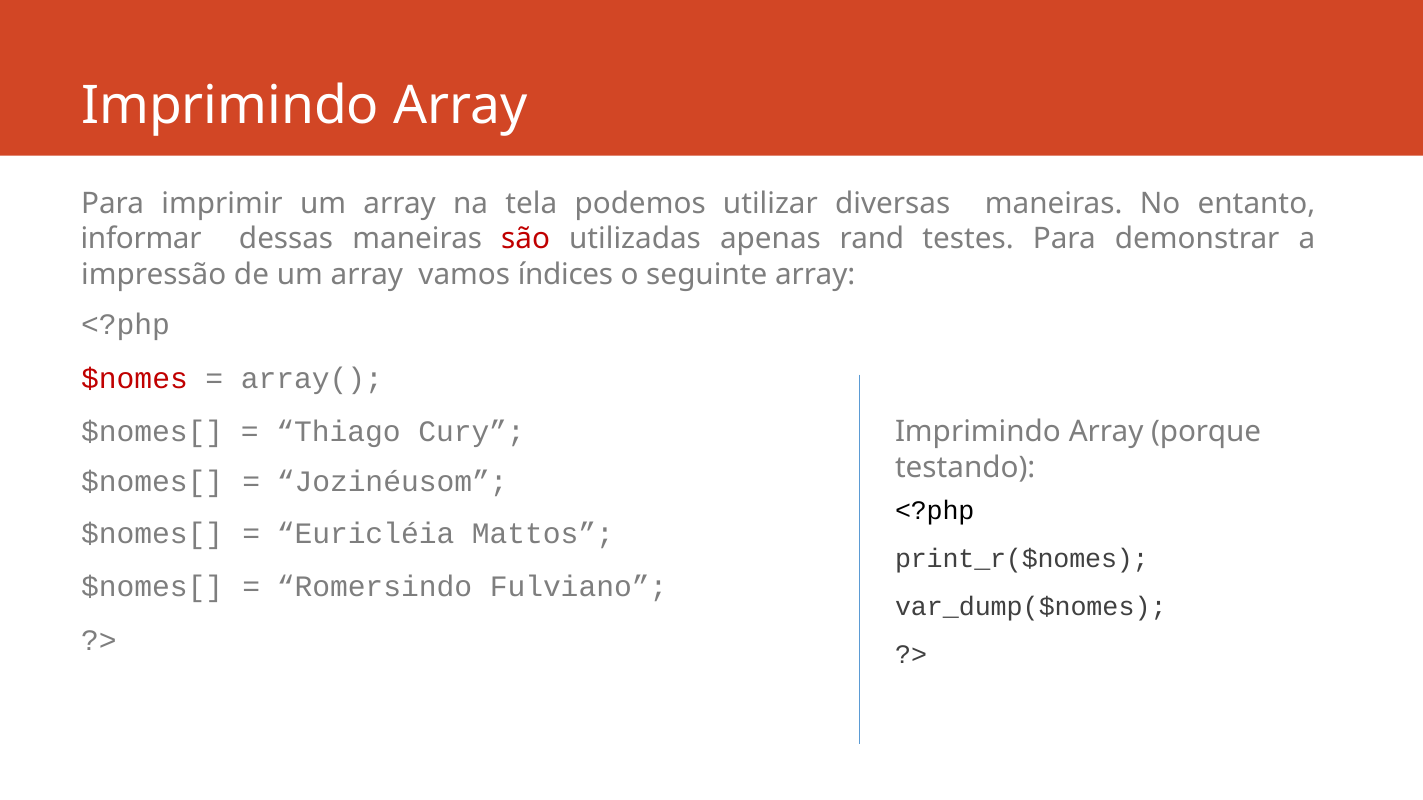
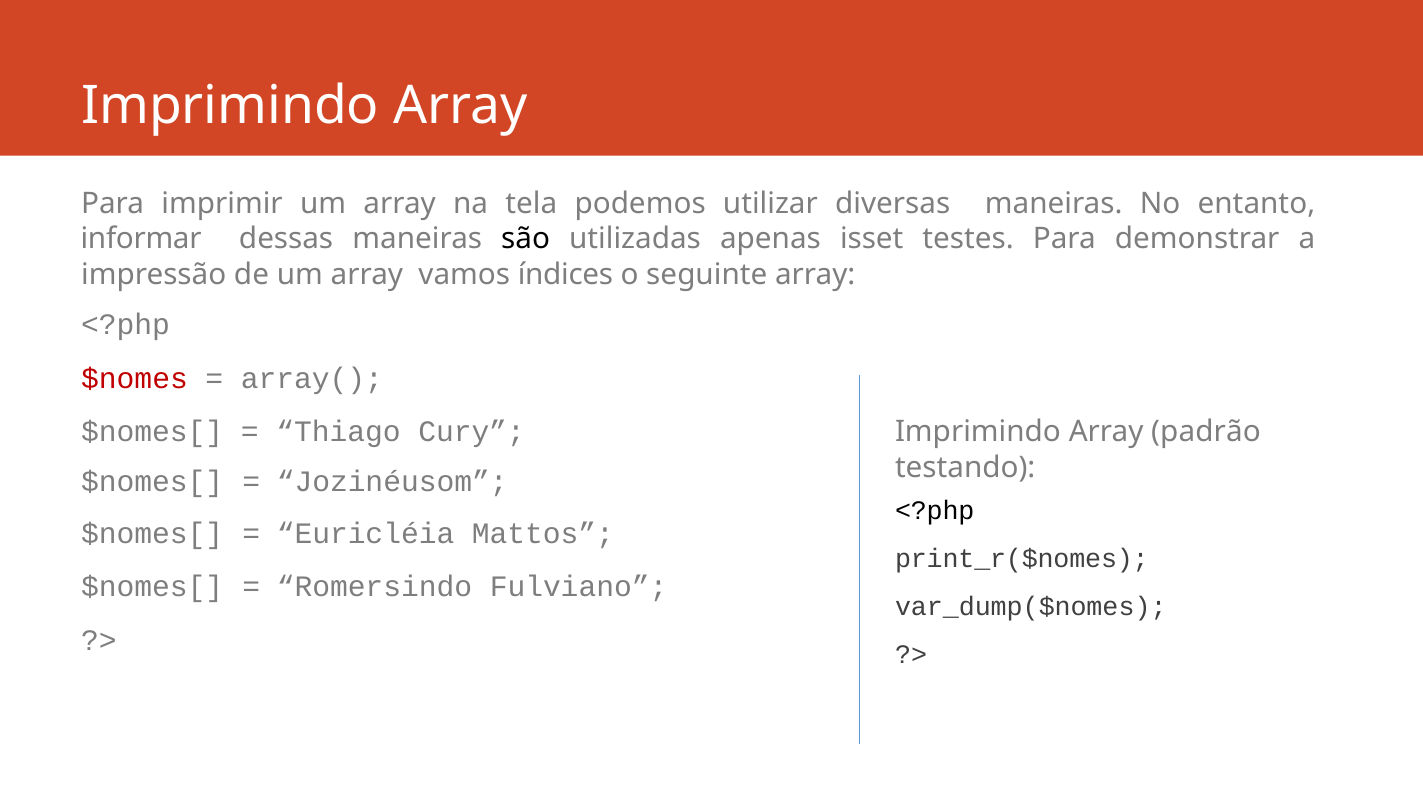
são colour: red -> black
rand: rand -> isset
porque: porque -> padrão
